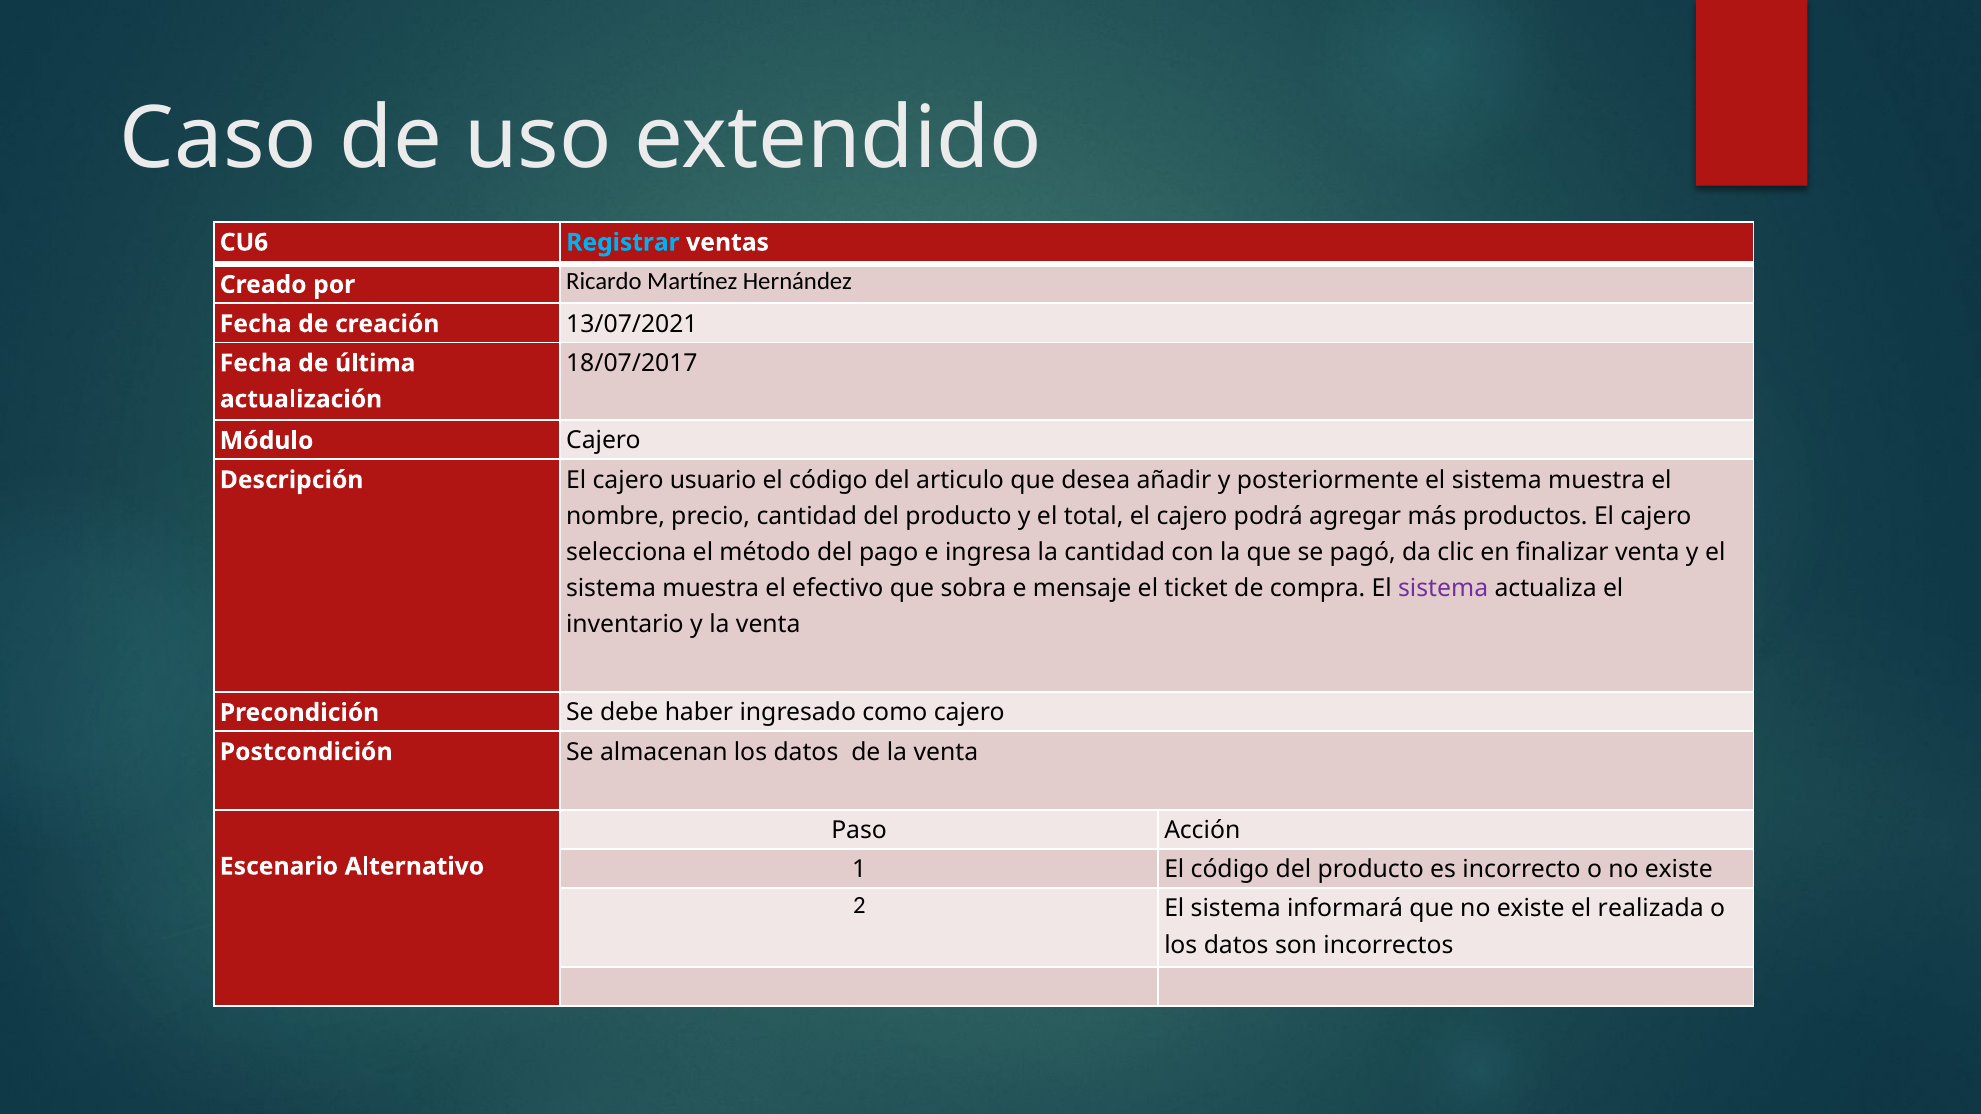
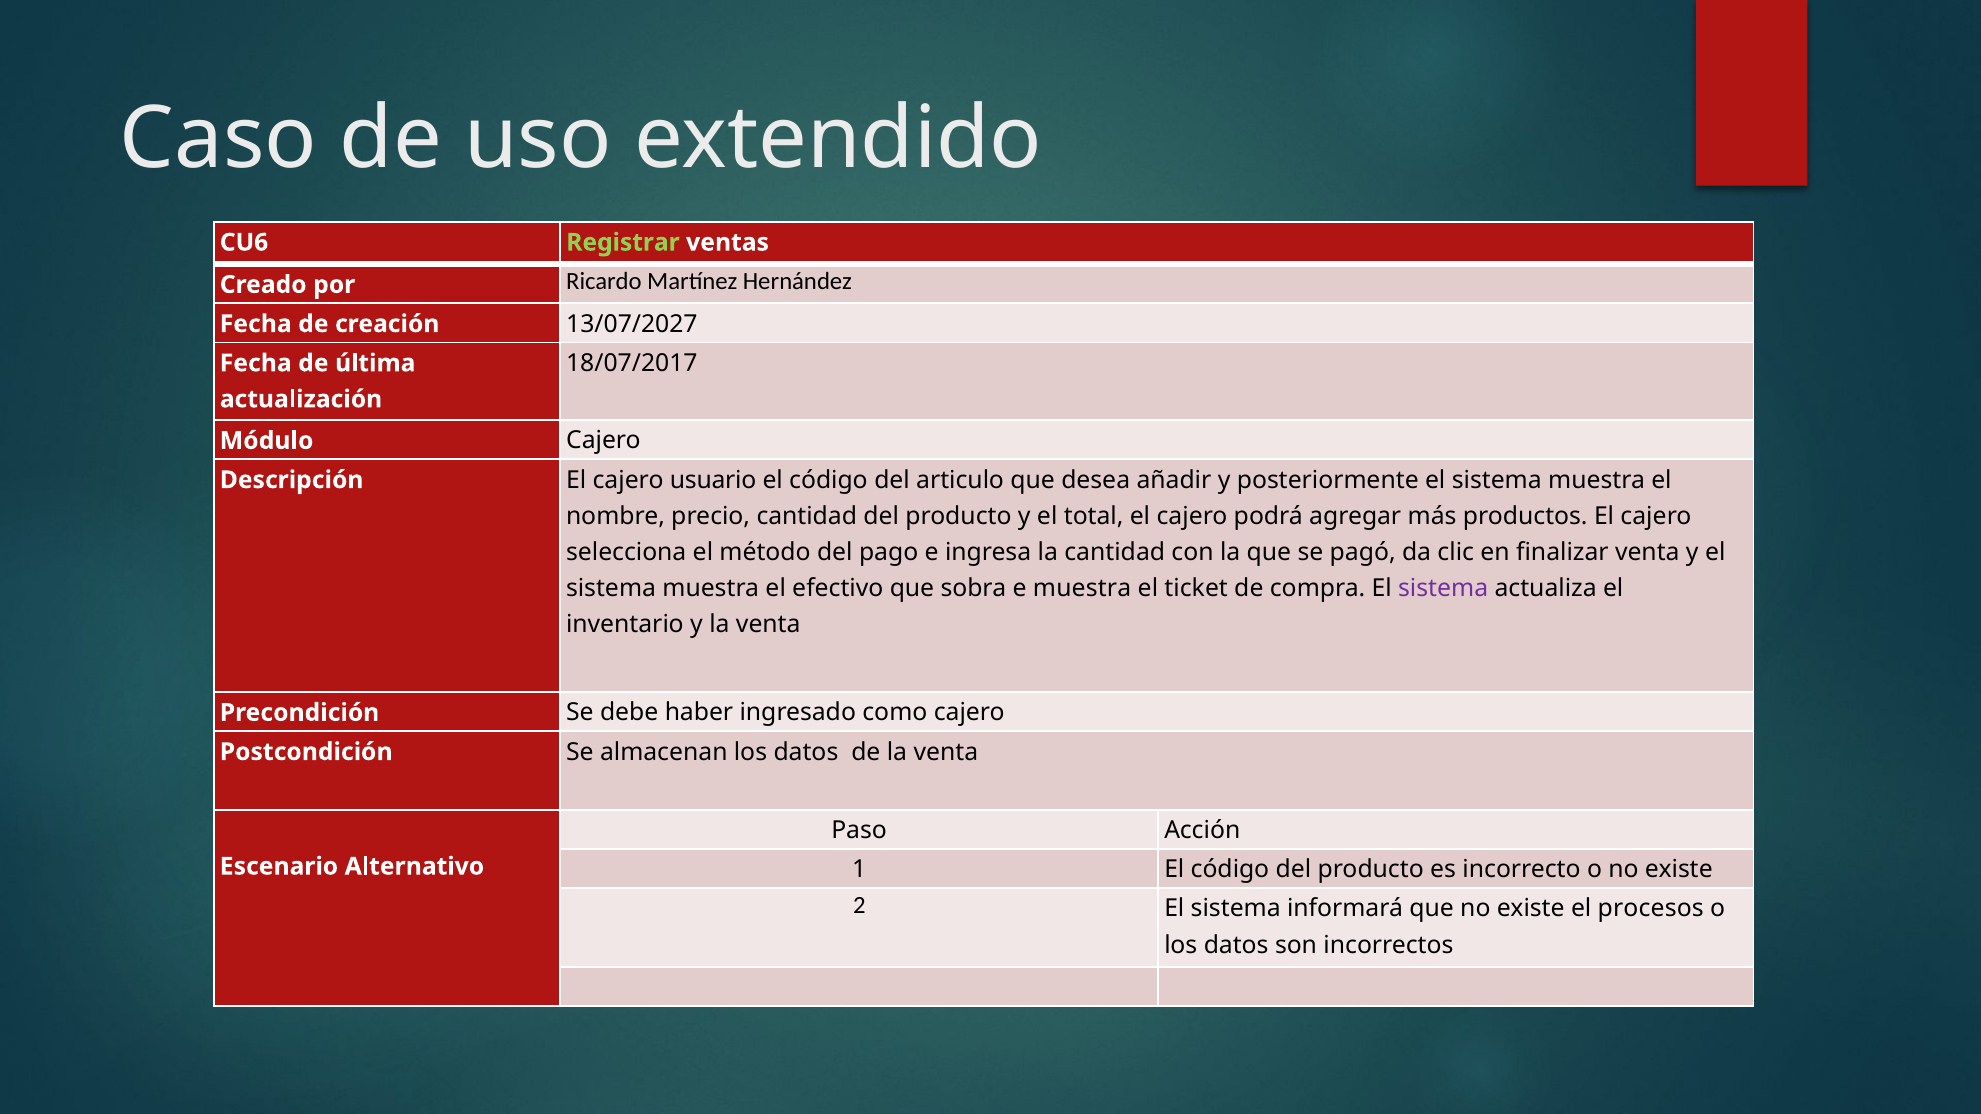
Registrar colour: light blue -> light green
13/07/2021: 13/07/2021 -> 13/07/2027
e mensaje: mensaje -> muestra
realizada: realizada -> procesos
